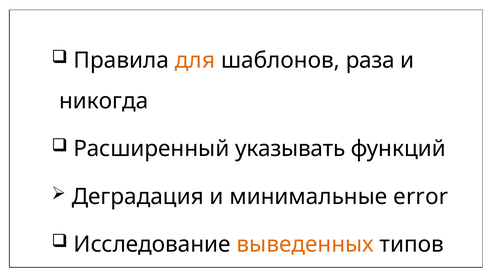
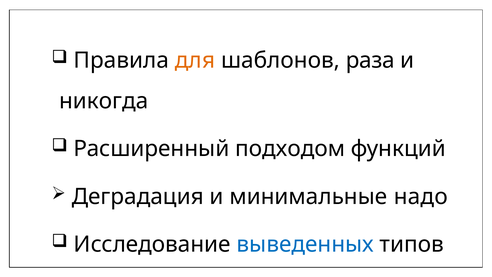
указывать: указывать -> подходом
error: error -> надо
выведенных colour: orange -> blue
